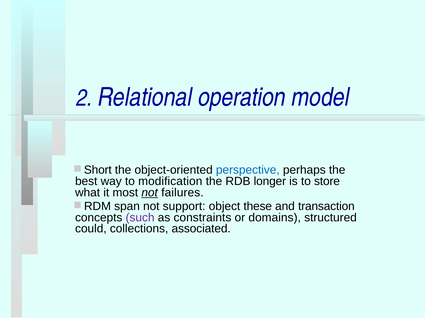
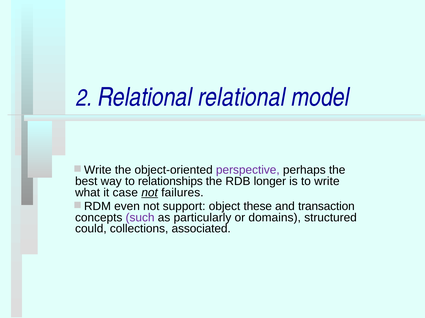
Relational operation: operation -> relational
Short at (98, 170): Short -> Write
perspective colour: blue -> purple
modification: modification -> relationships
to store: store -> write
most: most -> case
span: span -> even
constraints: constraints -> particularly
